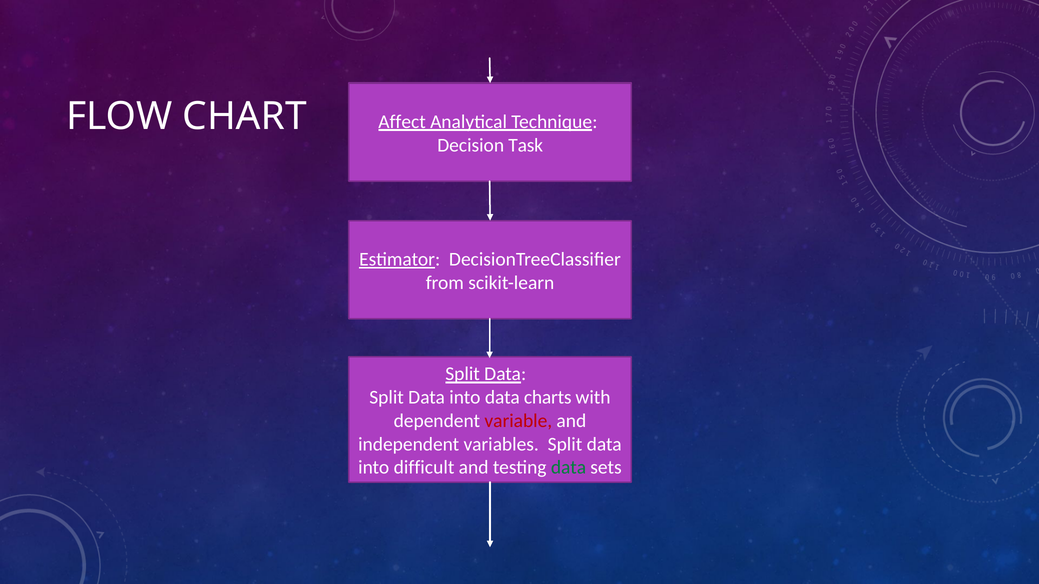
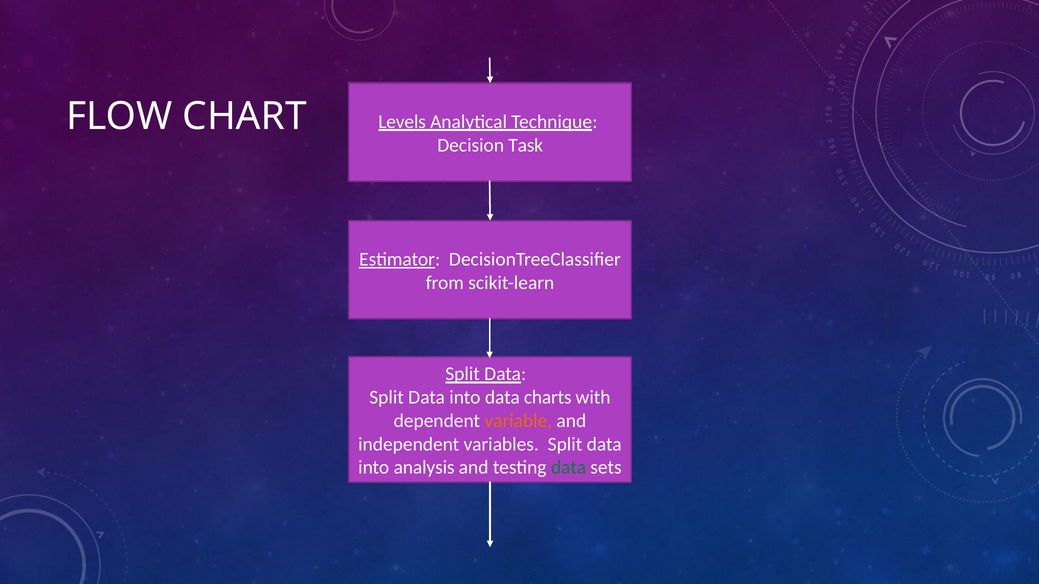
Affect: Affect -> Levels
variable colour: red -> orange
difficult: difficult -> analysis
